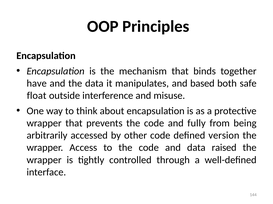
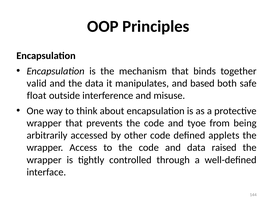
have: have -> valid
fully: fully -> tyoe
version: version -> applets
